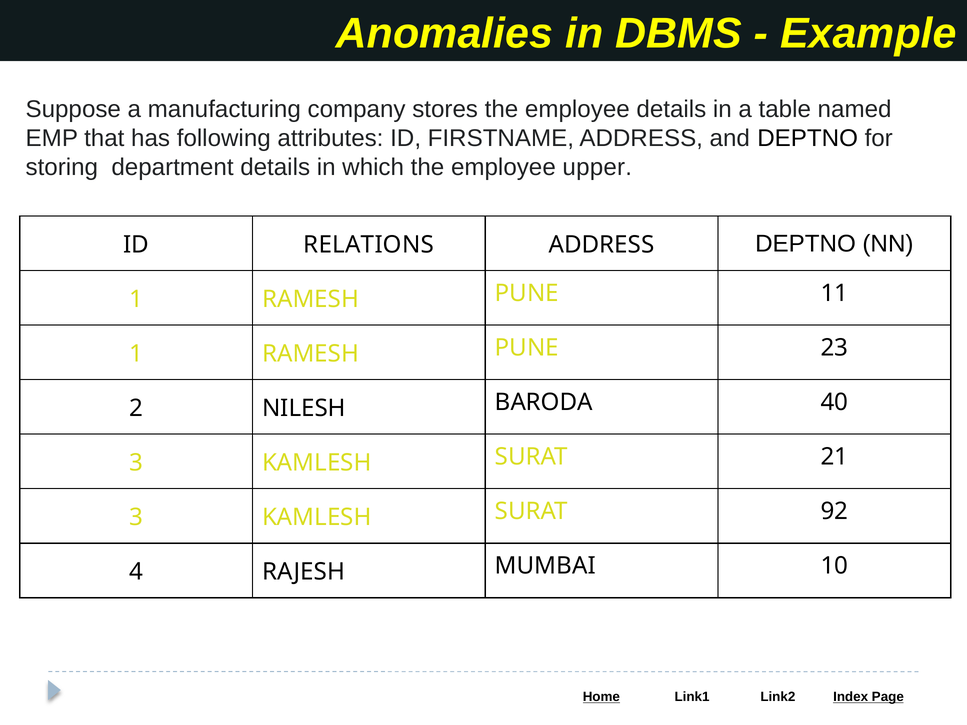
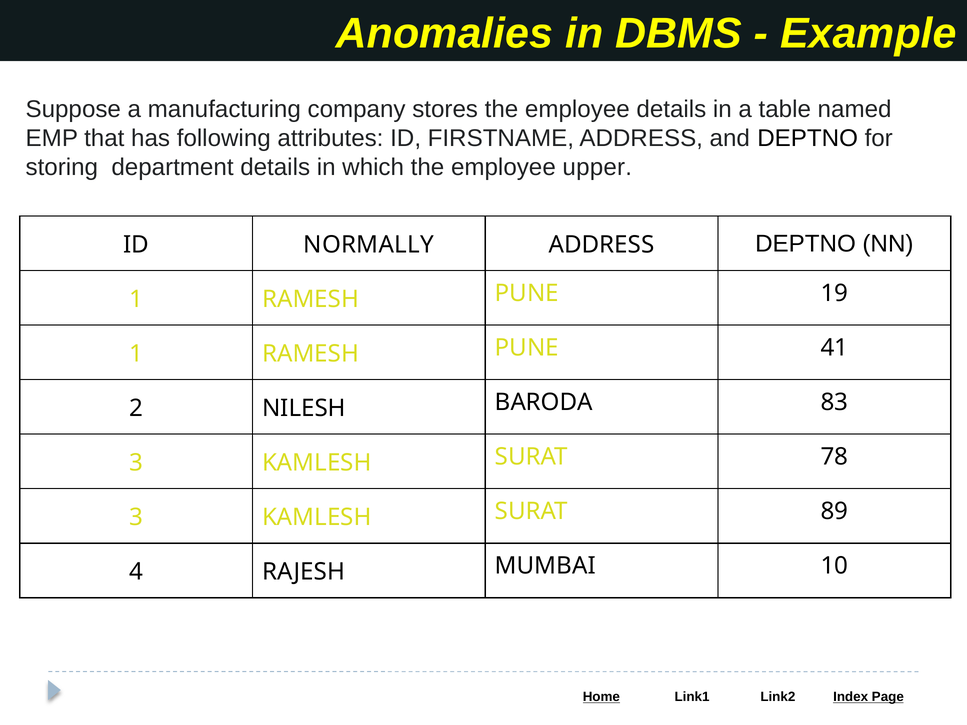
RELATIONS: RELATIONS -> NORMALLY
11: 11 -> 19
23: 23 -> 41
40: 40 -> 83
21: 21 -> 78
92: 92 -> 89
